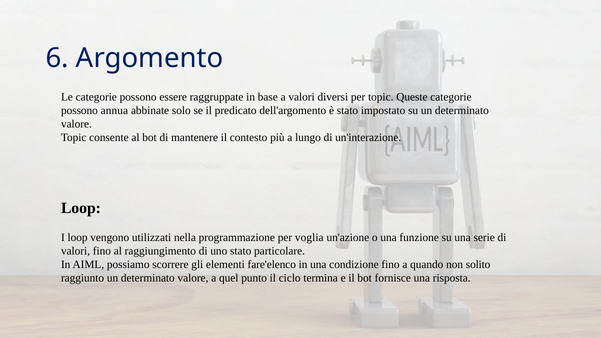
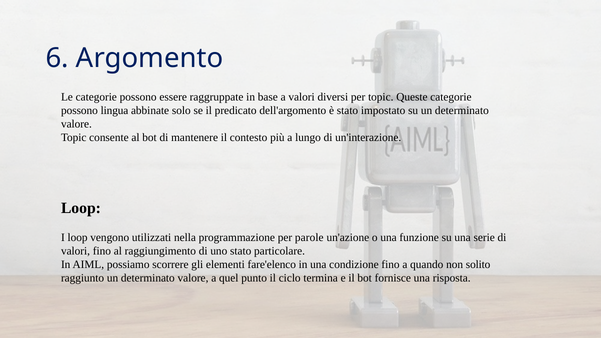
annua: annua -> lingua
voglia: voglia -> parole
